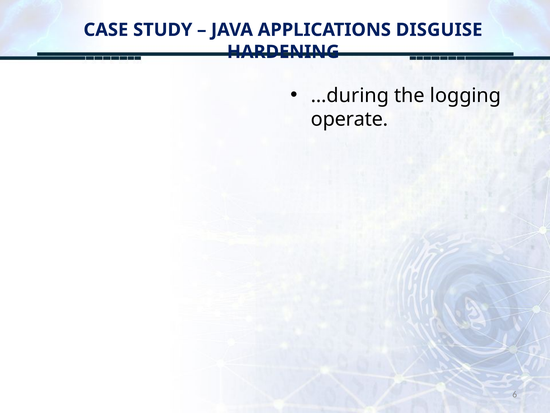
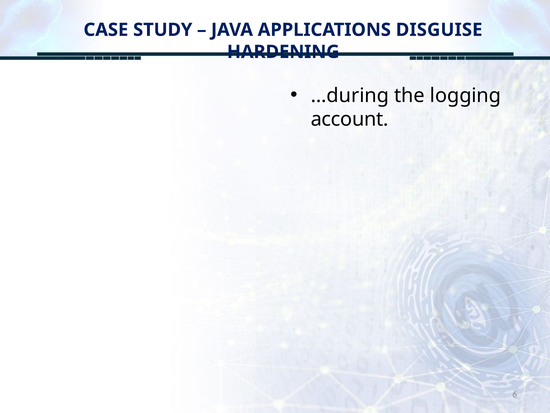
operate: operate -> account
